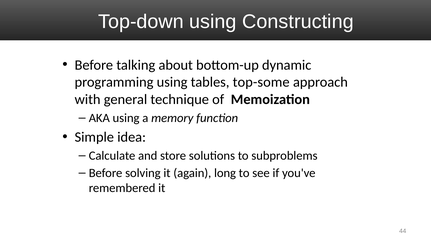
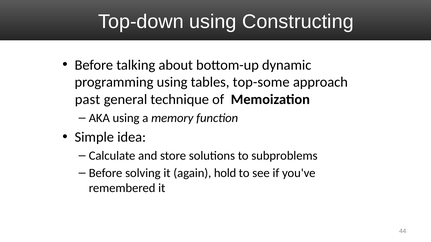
with: with -> past
long: long -> hold
